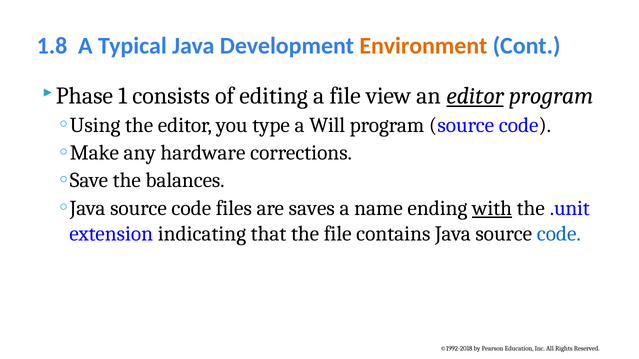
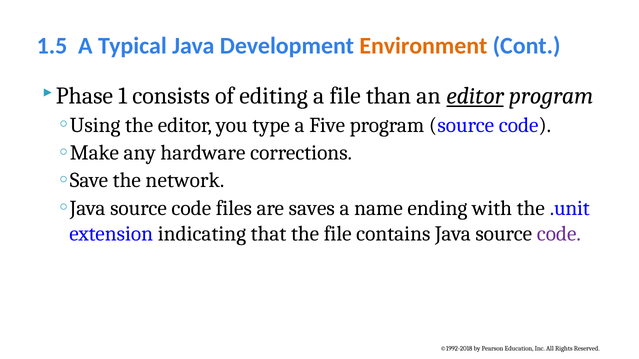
1.8: 1.8 -> 1.5
view: view -> than
Will: Will -> Five
balances: balances -> network
with underline: present -> none
code at (559, 234) colour: blue -> purple
